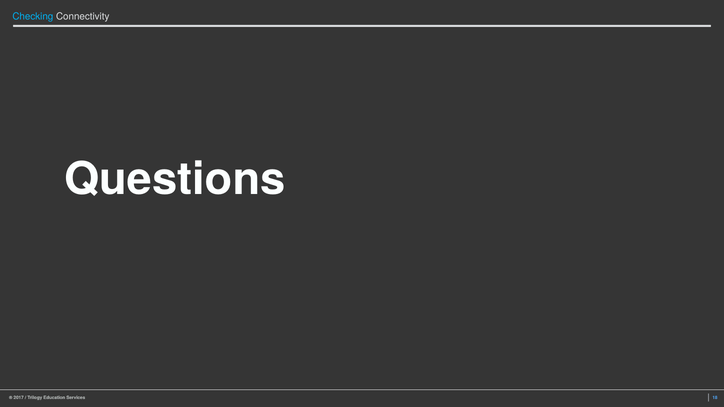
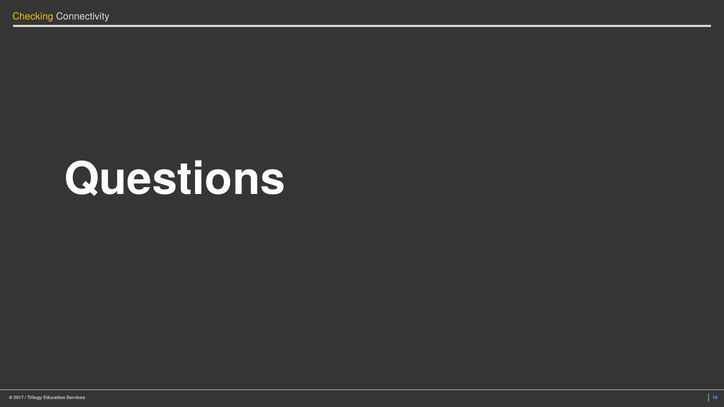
Checking colour: light blue -> yellow
